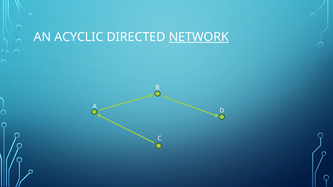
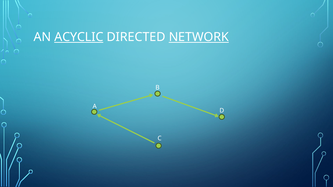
ACYCLIC underline: none -> present
